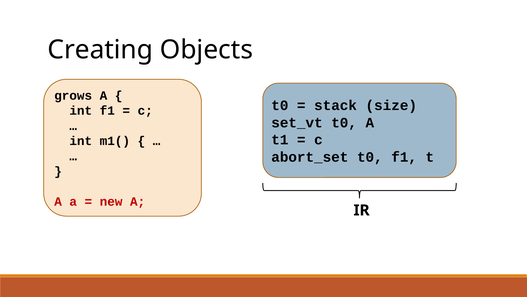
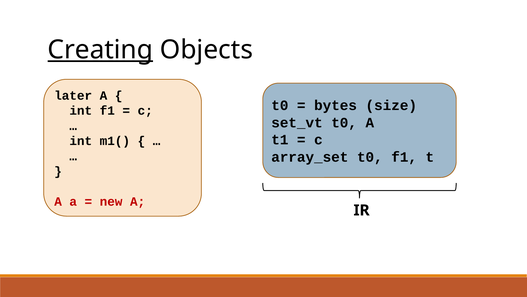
Creating underline: none -> present
grows: grows -> later
stack: stack -> bytes
abort_set: abort_set -> array_set
